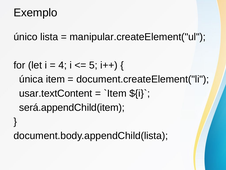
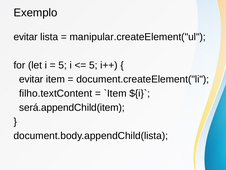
único at (26, 37): único -> evitar
4 at (63, 65): 4 -> 5
única at (31, 79): única -> evitar
usar.textContent: usar.textContent -> filho.textContent
